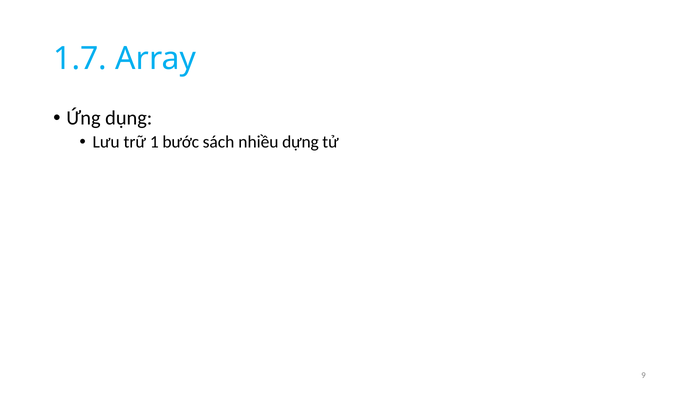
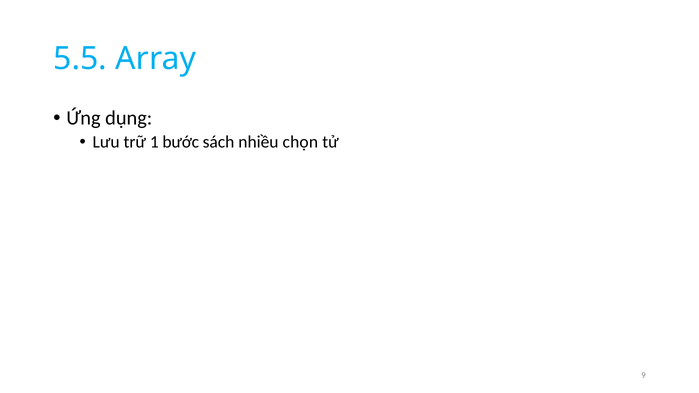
1.7: 1.7 -> 5.5
dựng: dựng -> chọn
